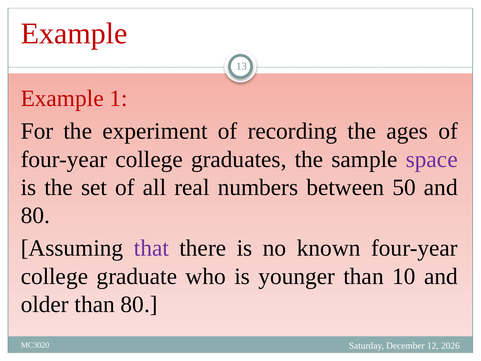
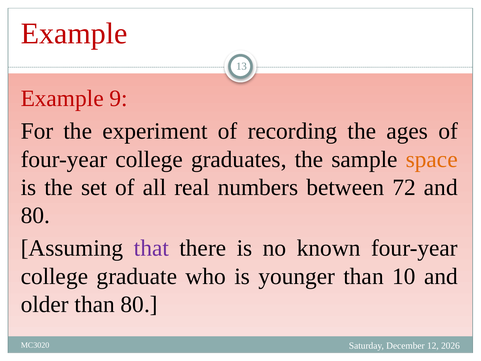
1: 1 -> 9
space colour: purple -> orange
50: 50 -> 72
